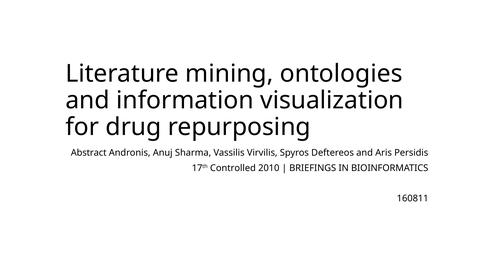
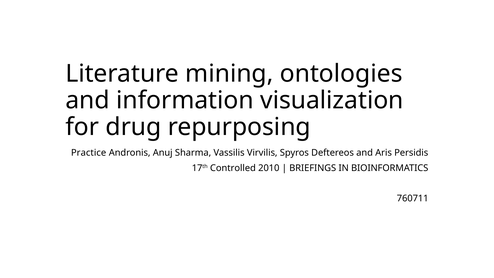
Abstract: Abstract -> Practice
160811: 160811 -> 760711
